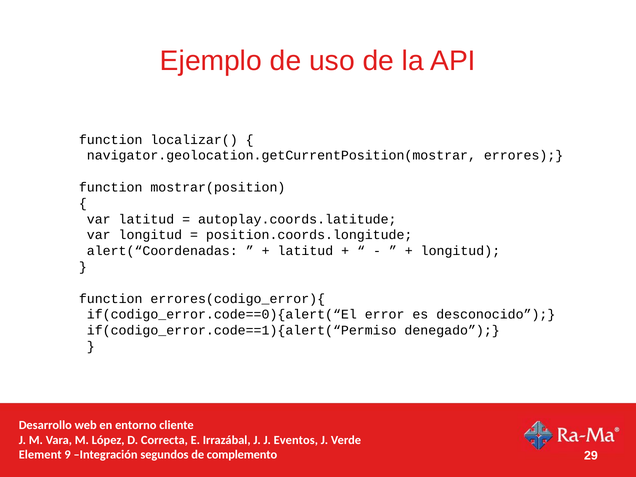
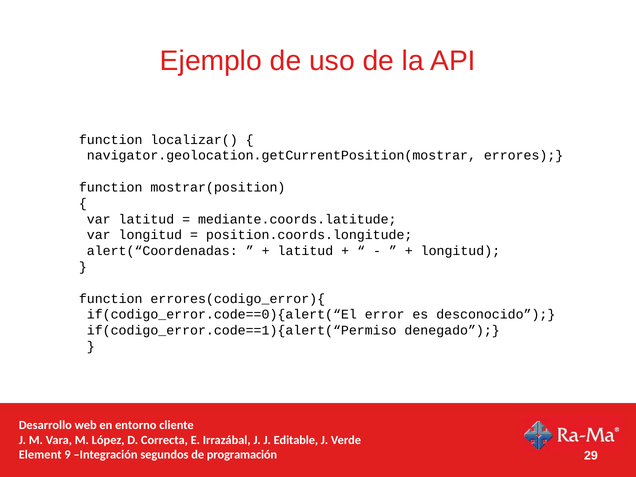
autoplay.coords.latitude: autoplay.coords.latitude -> mediante.coords.latitude
Eventos: Eventos -> Editable
complemento: complemento -> programación
